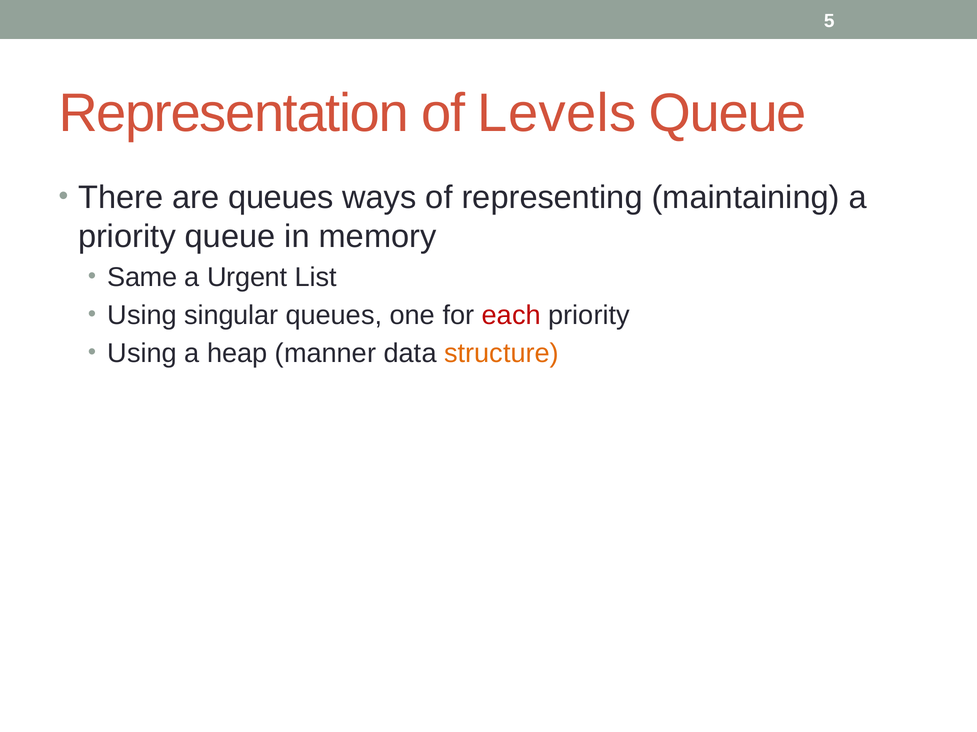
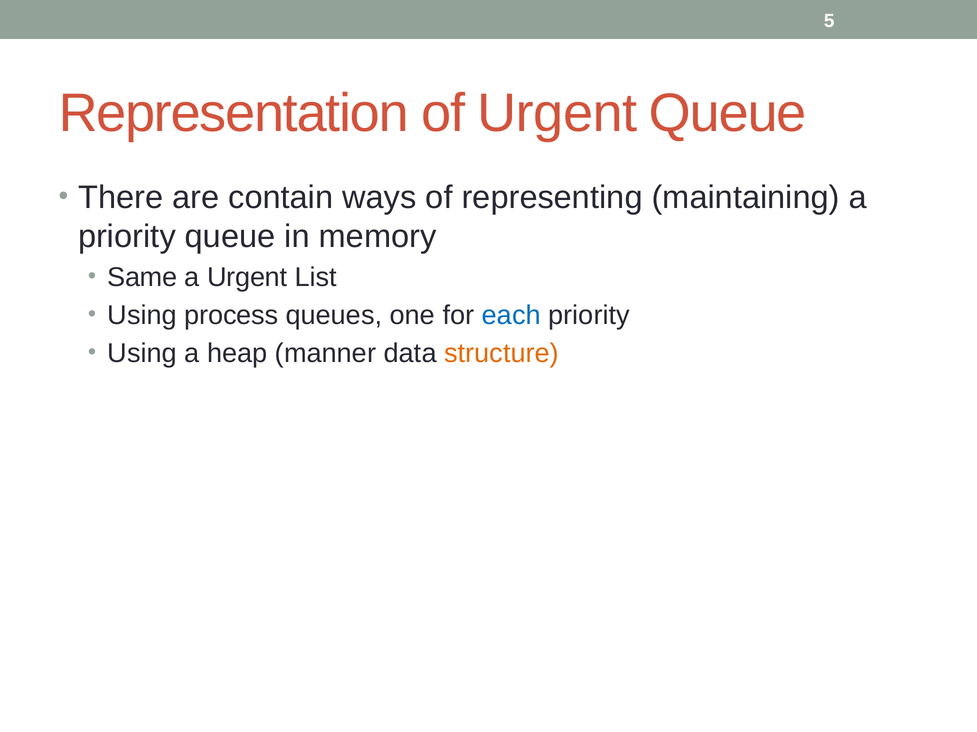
of Levels: Levels -> Urgent
are queues: queues -> contain
singular: singular -> process
each colour: red -> blue
